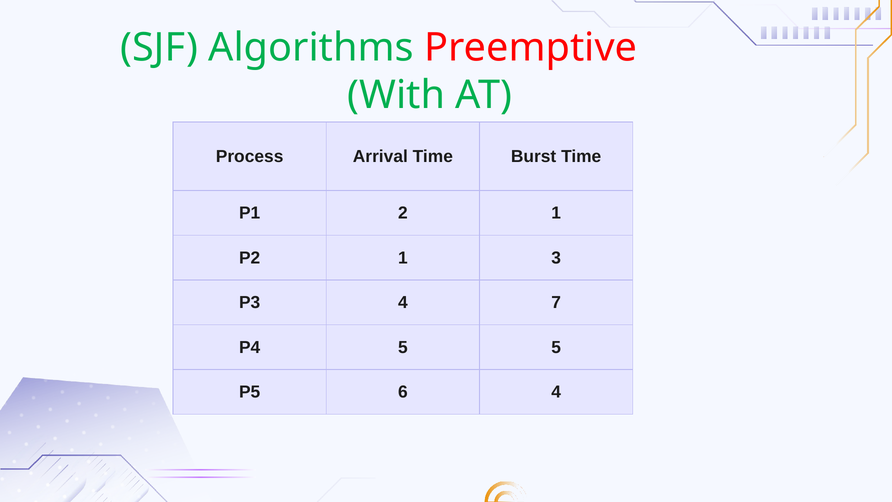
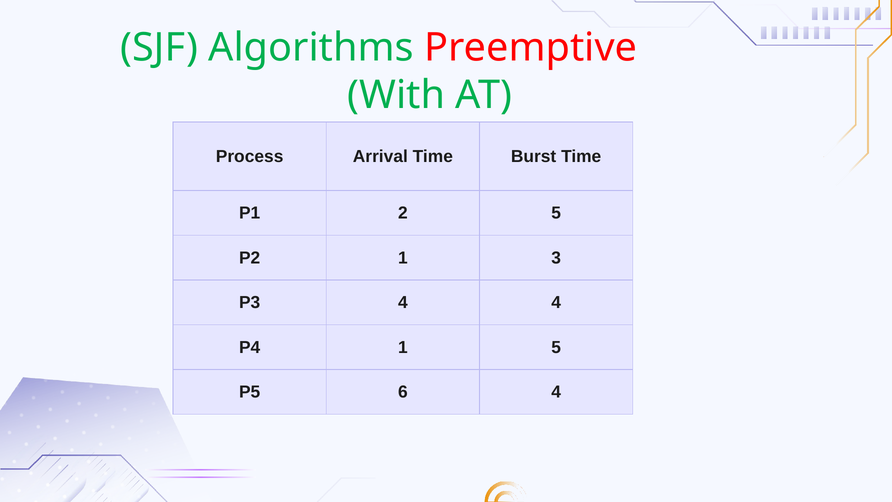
2 1: 1 -> 5
4 7: 7 -> 4
P4 5: 5 -> 1
